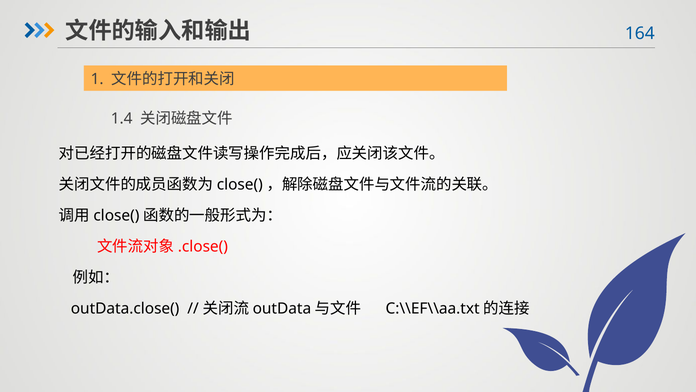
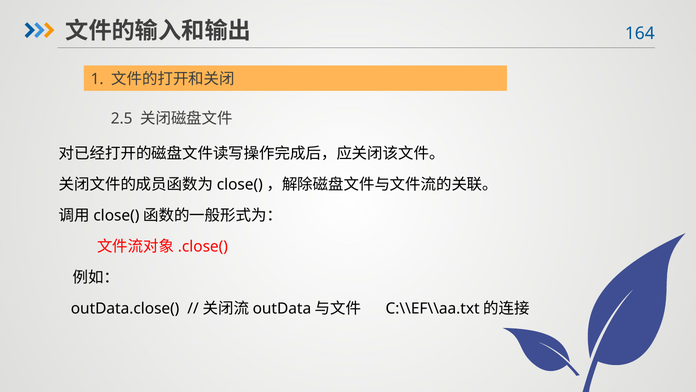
1.4: 1.4 -> 2.5
